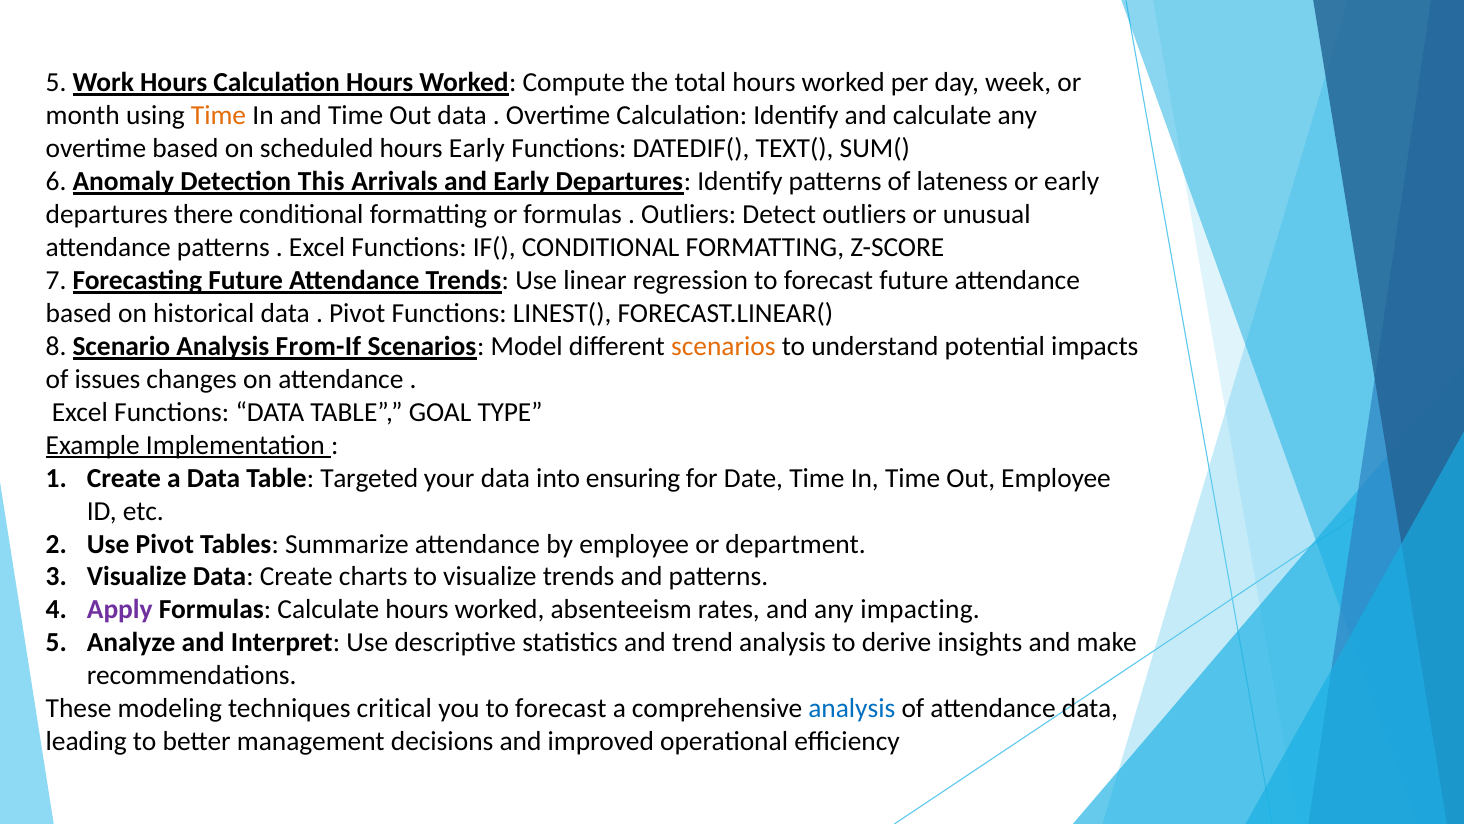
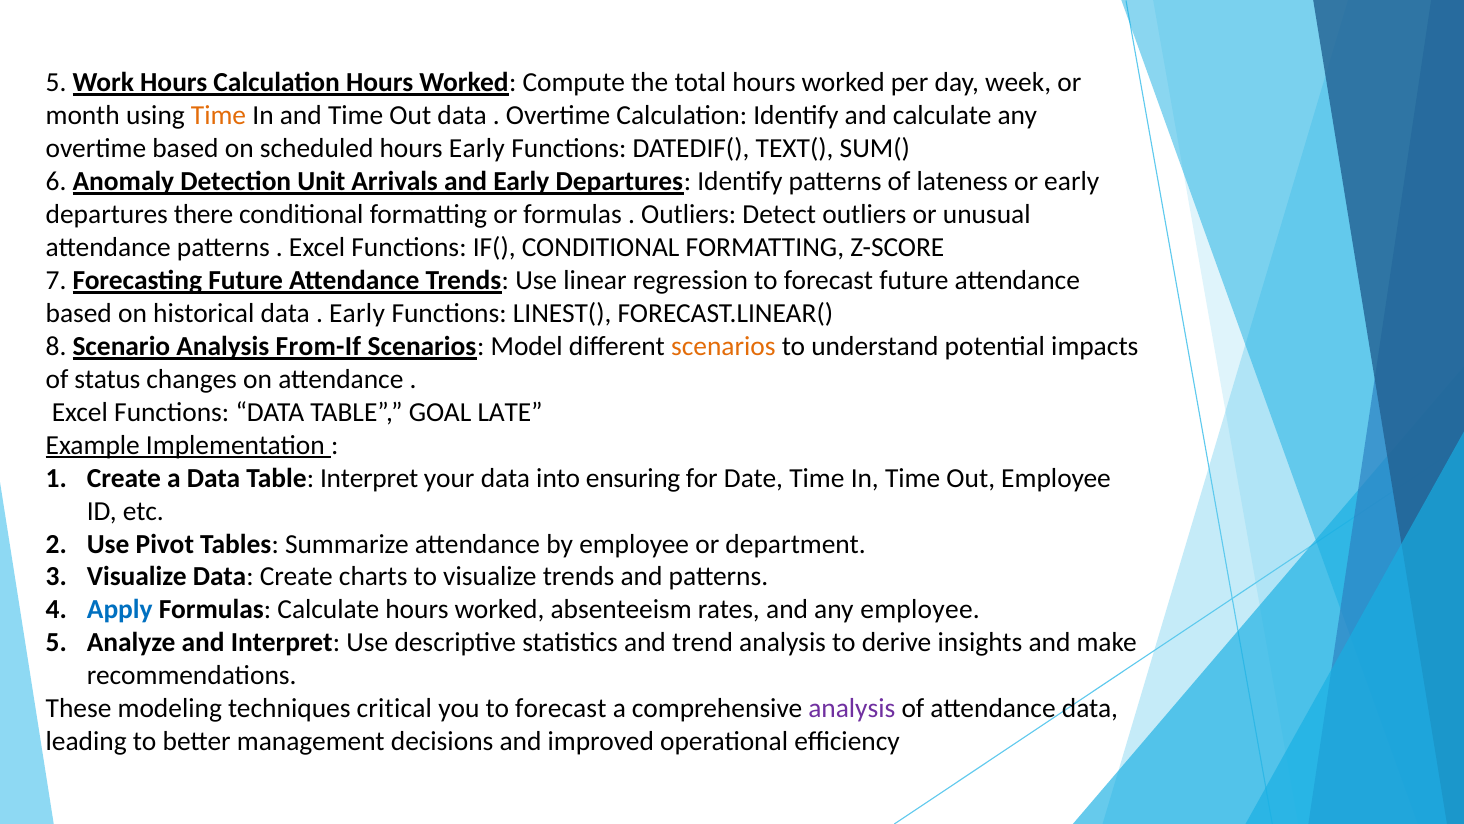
This: This -> Unit
Pivot at (357, 313): Pivot -> Early
issues: issues -> status
TYPE: TYPE -> LATE
Table Targeted: Targeted -> Interpret
Apply colour: purple -> blue
any impacting: impacting -> employee
analysis at (852, 708) colour: blue -> purple
